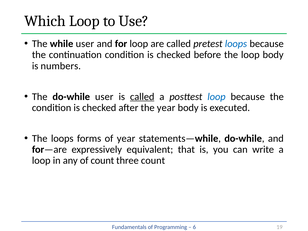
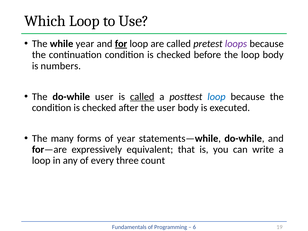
while user: user -> year
for underline: none -> present
loops at (236, 44) colour: blue -> purple
the year: year -> user
The loops: loops -> many
of count: count -> every
